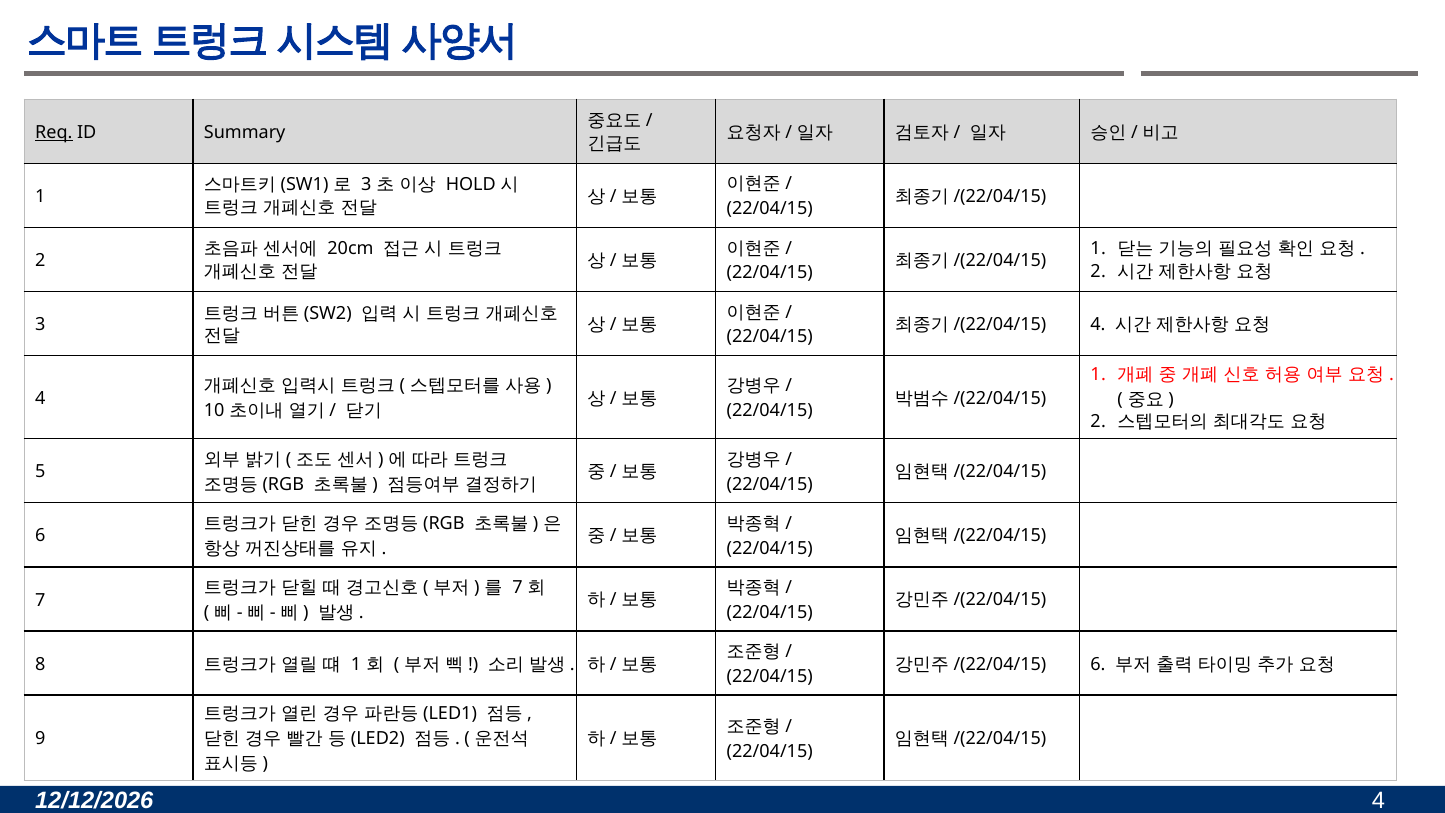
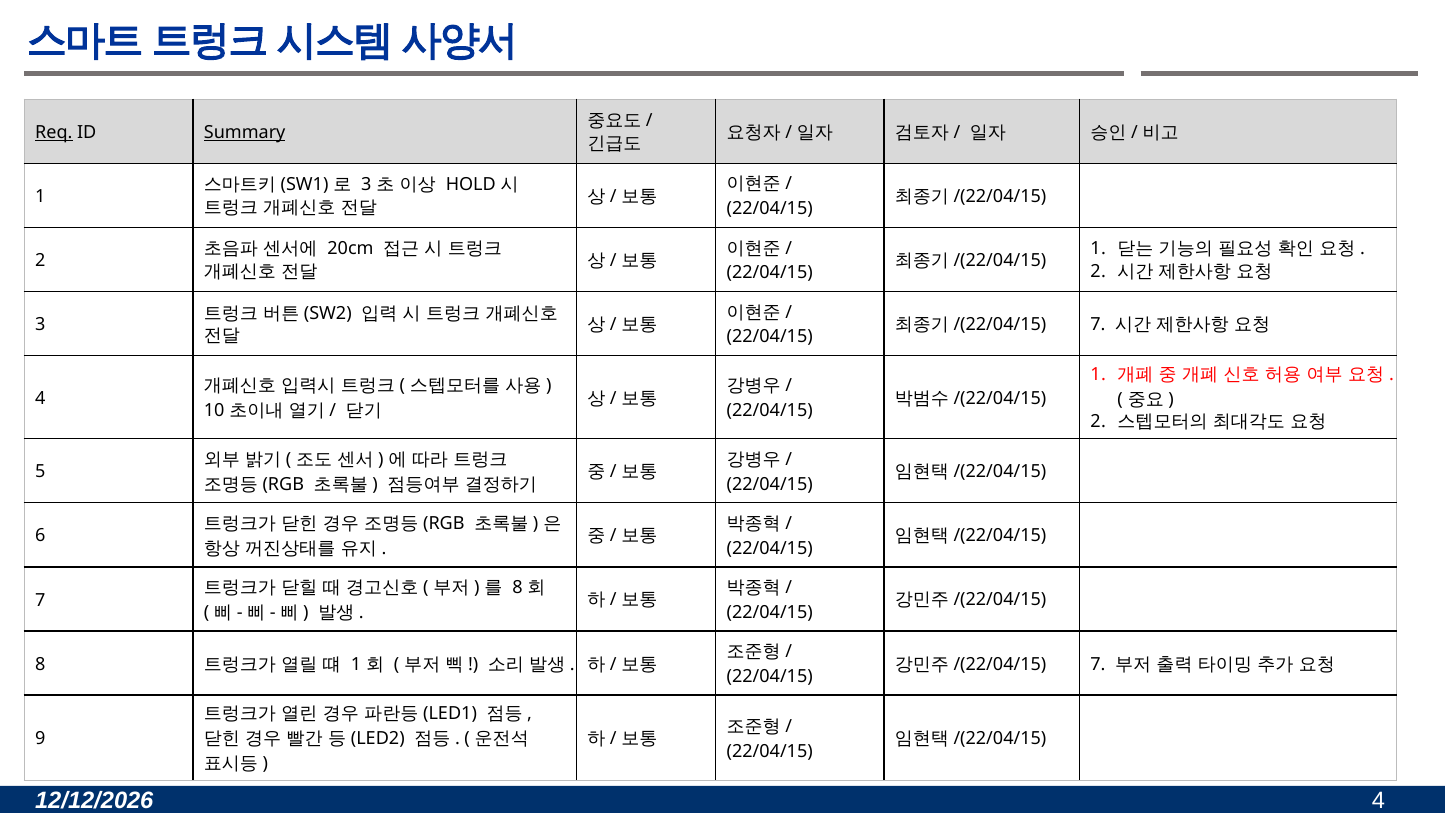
Summary underline: none -> present
4 at (1098, 324): 4 -> 7
7 at (517, 587): 7 -> 8
6 at (1098, 664): 6 -> 7
